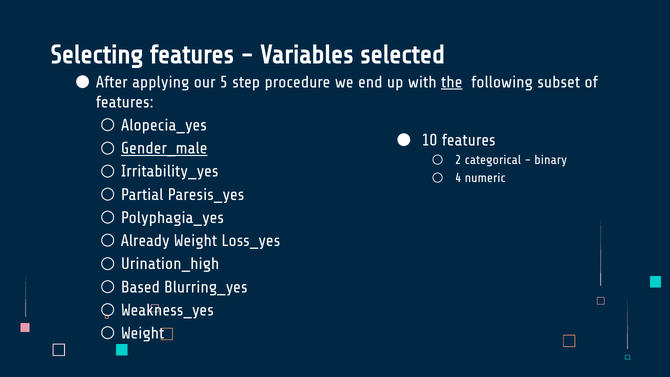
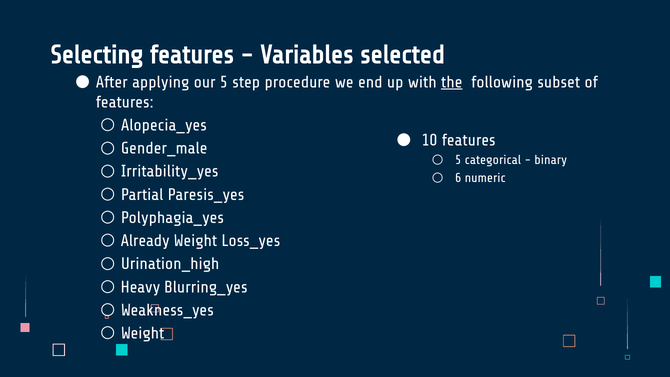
Gender_male underline: present -> none
2 at (458, 160): 2 -> 5
4: 4 -> 6
Based: Based -> Heavy
